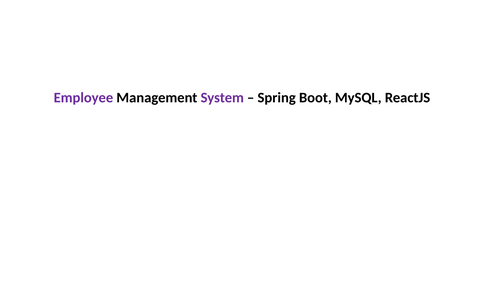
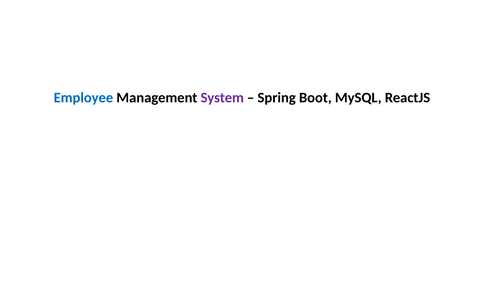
Employee colour: purple -> blue
